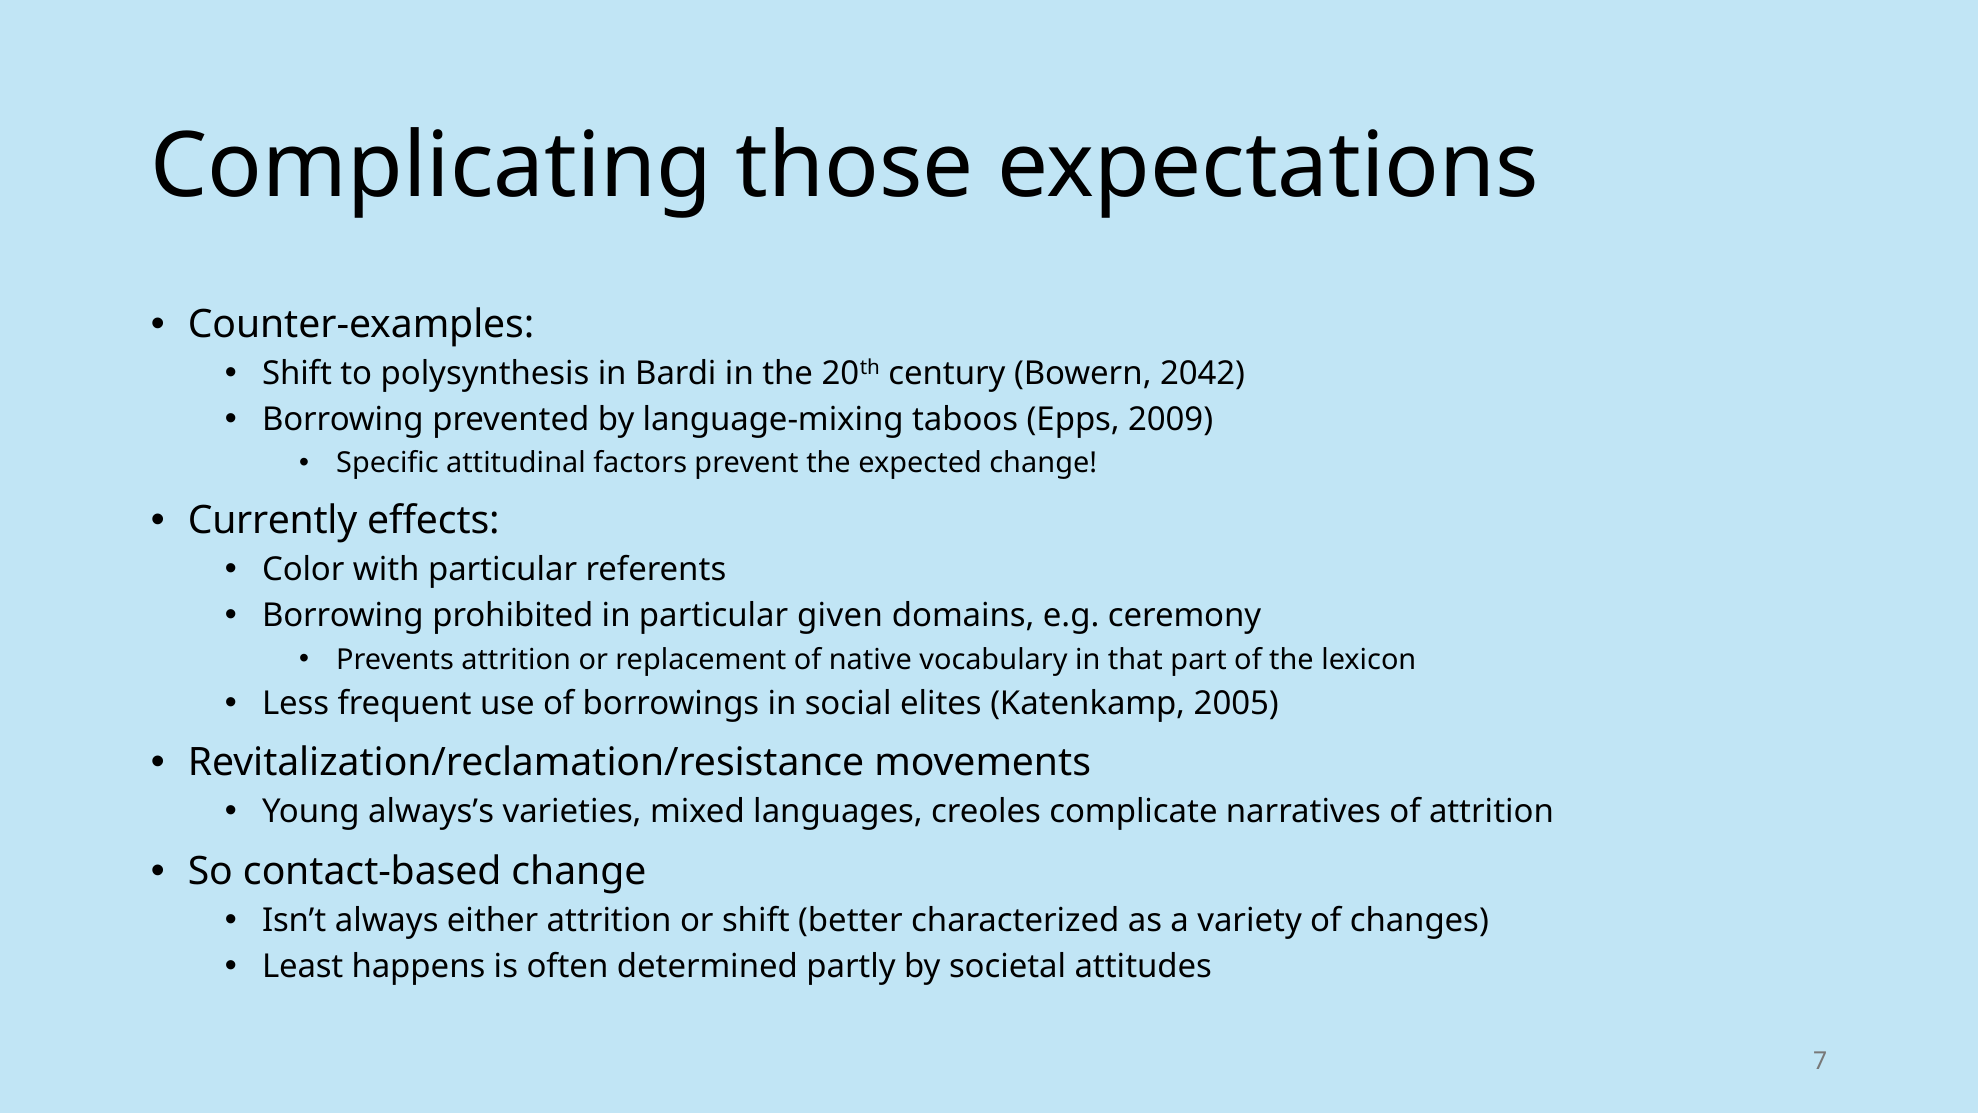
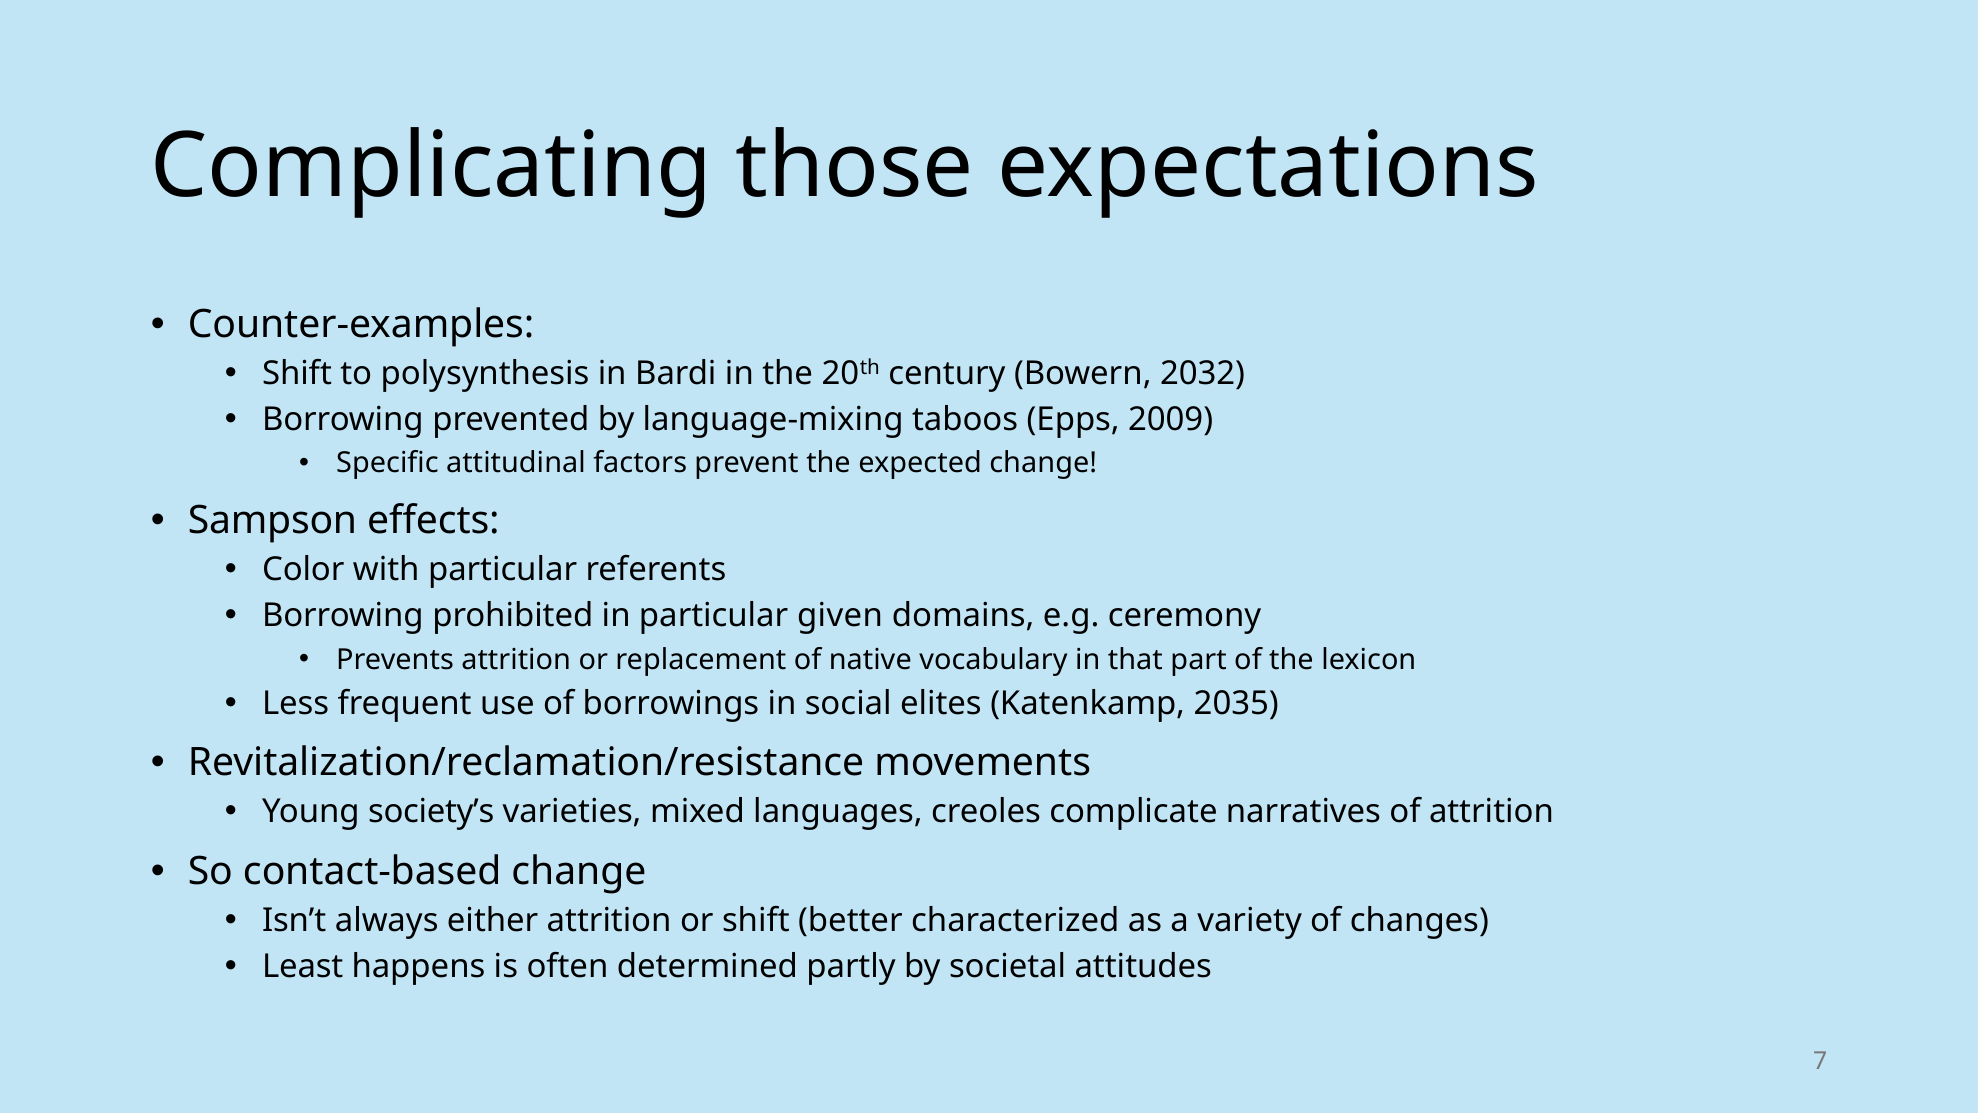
2042: 2042 -> 2032
Currently: Currently -> Sampson
2005: 2005 -> 2035
always’s: always’s -> society’s
